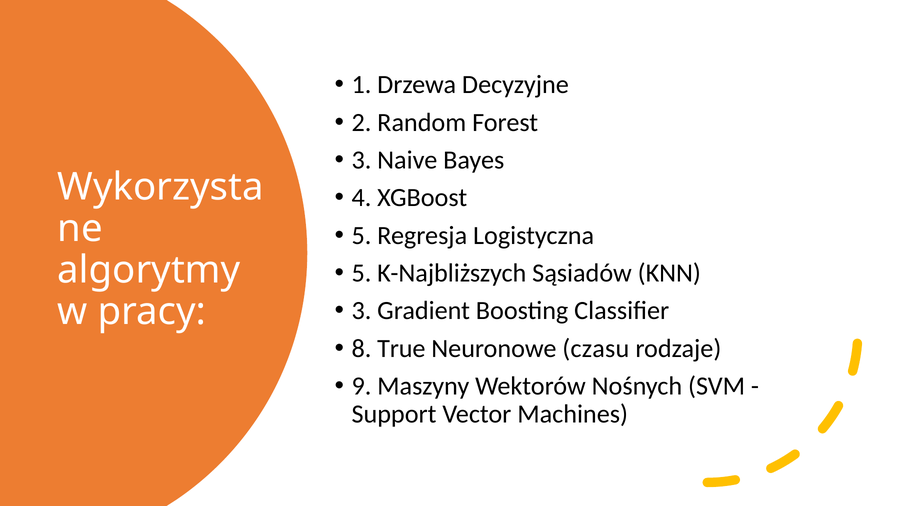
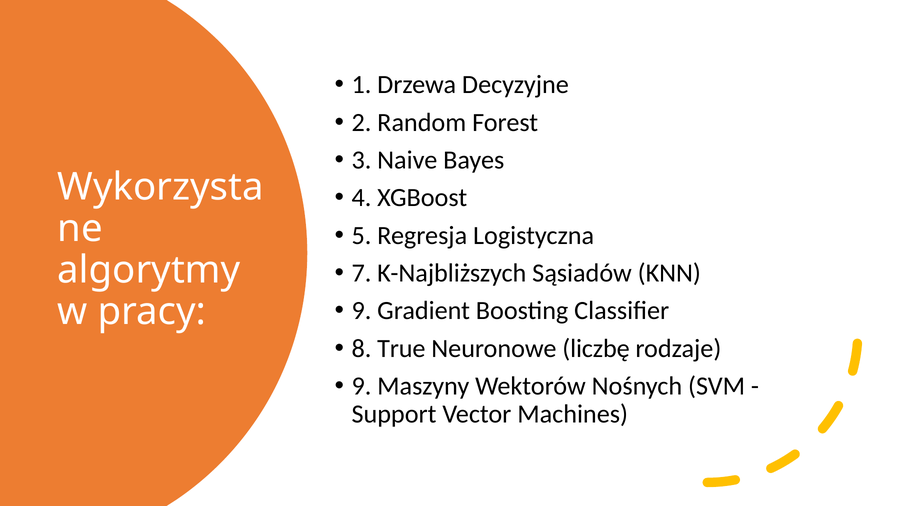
5 at (361, 273): 5 -> 7
3 at (361, 310): 3 -> 9
czasu: czasu -> liczbę
